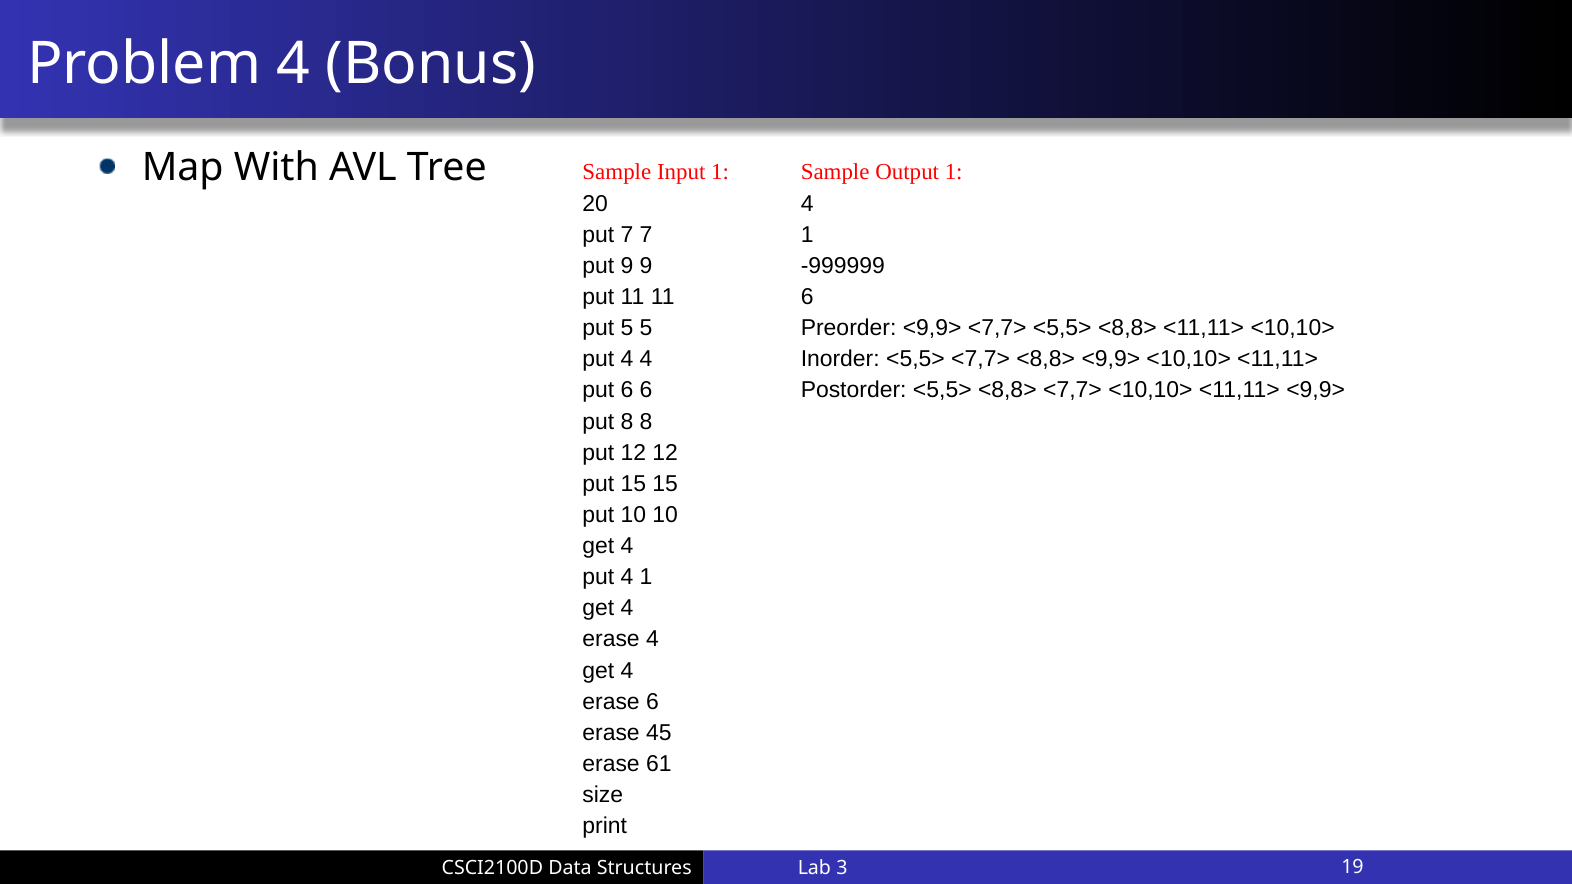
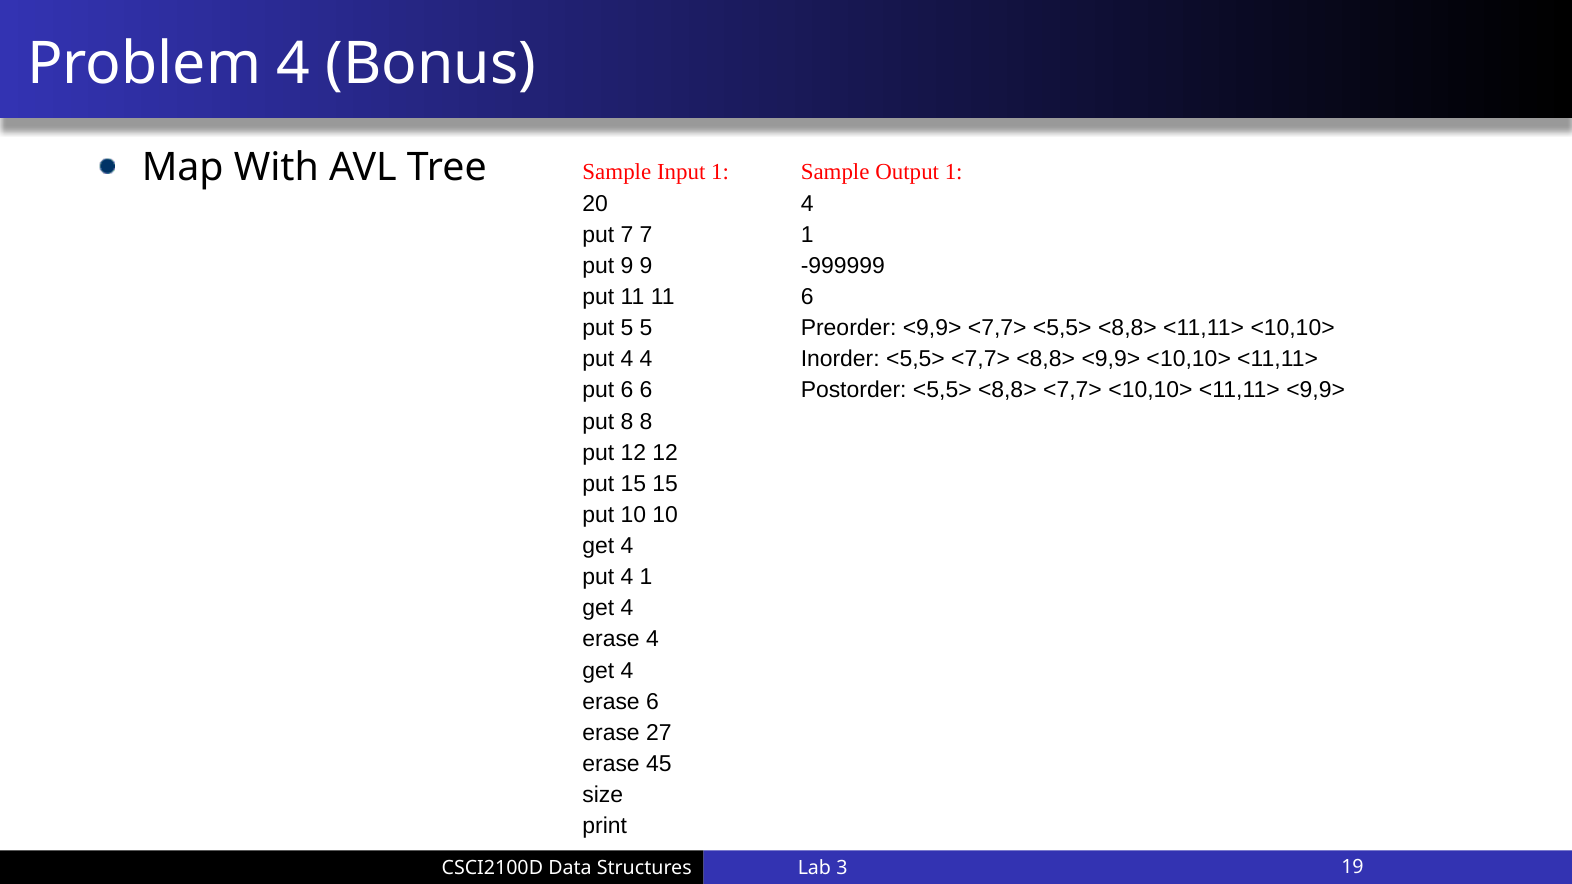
45: 45 -> 27
61: 61 -> 45
